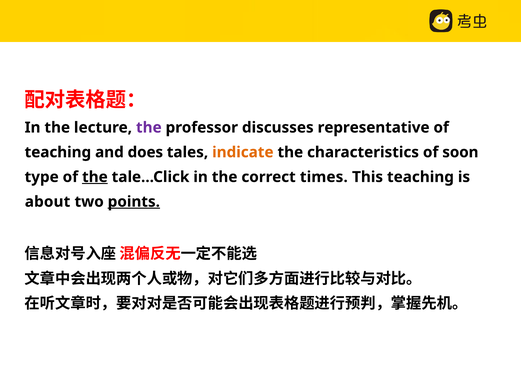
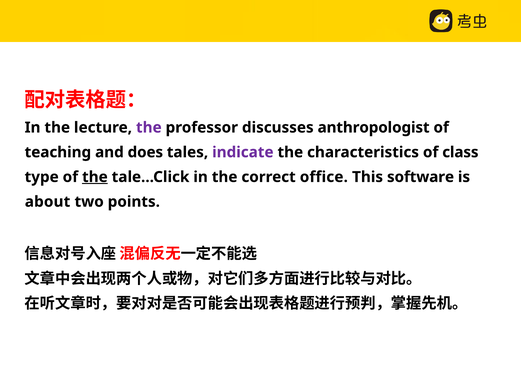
representative: representative -> anthropologist
indicate colour: orange -> purple
soon: soon -> class
times: times -> office
This teaching: teaching -> software
points underline: present -> none
